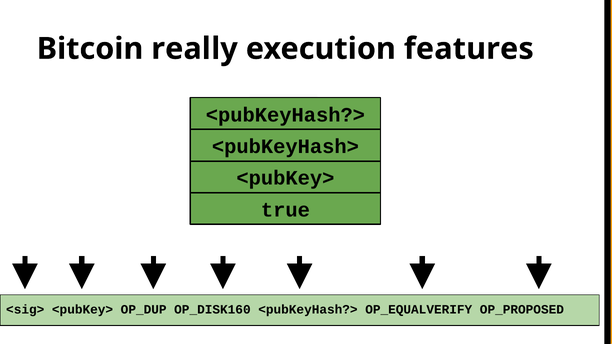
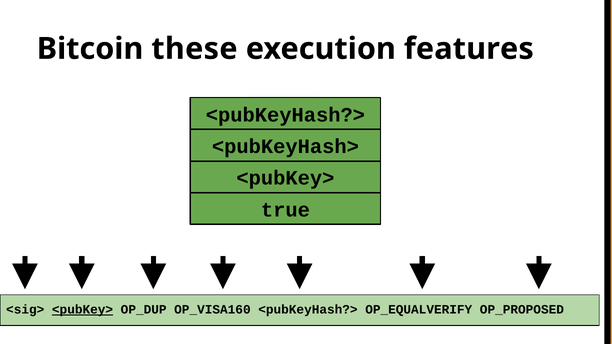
really: really -> these
<pubKey> at (83, 310) underline: none -> present
OP_DISK160: OP_DISK160 -> OP_VISA160
